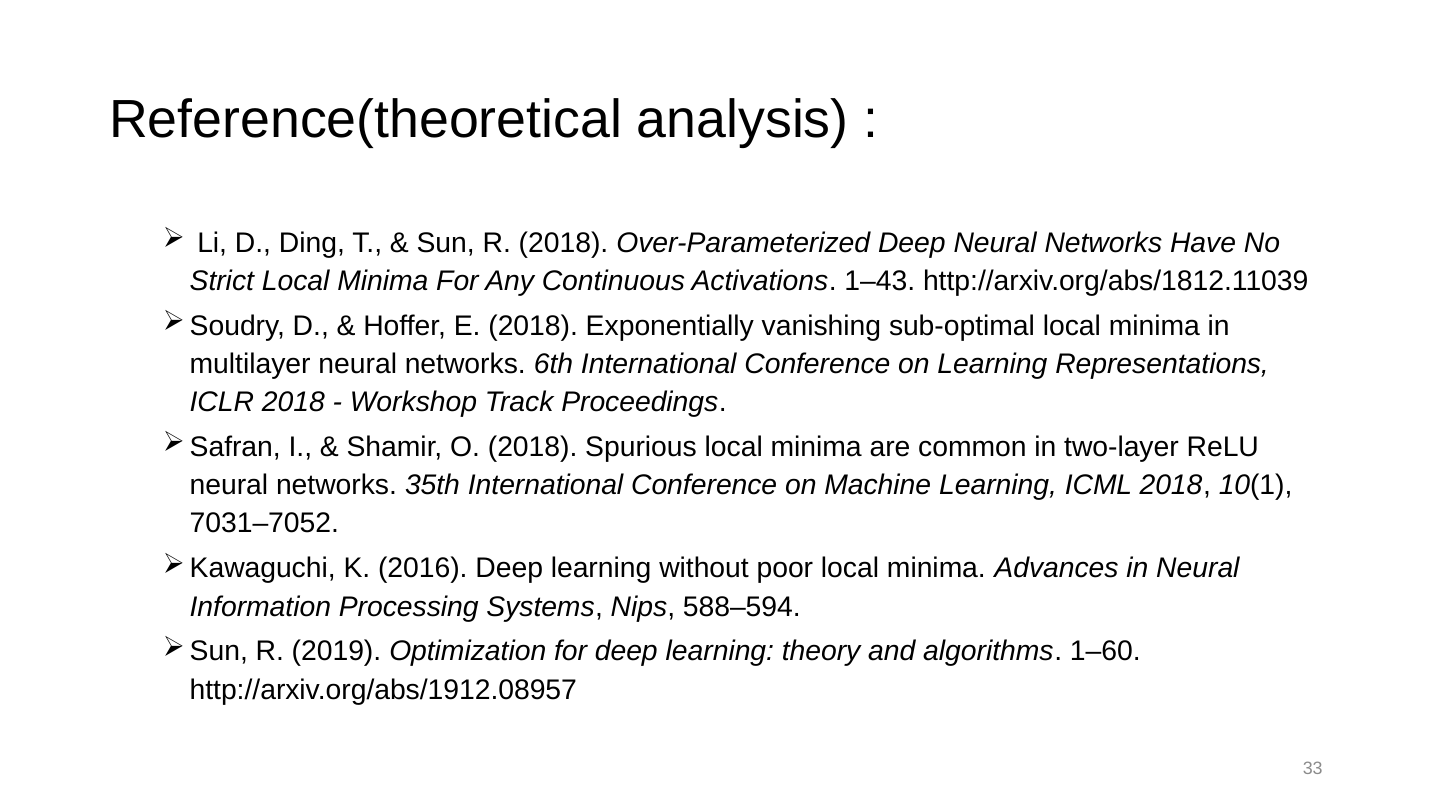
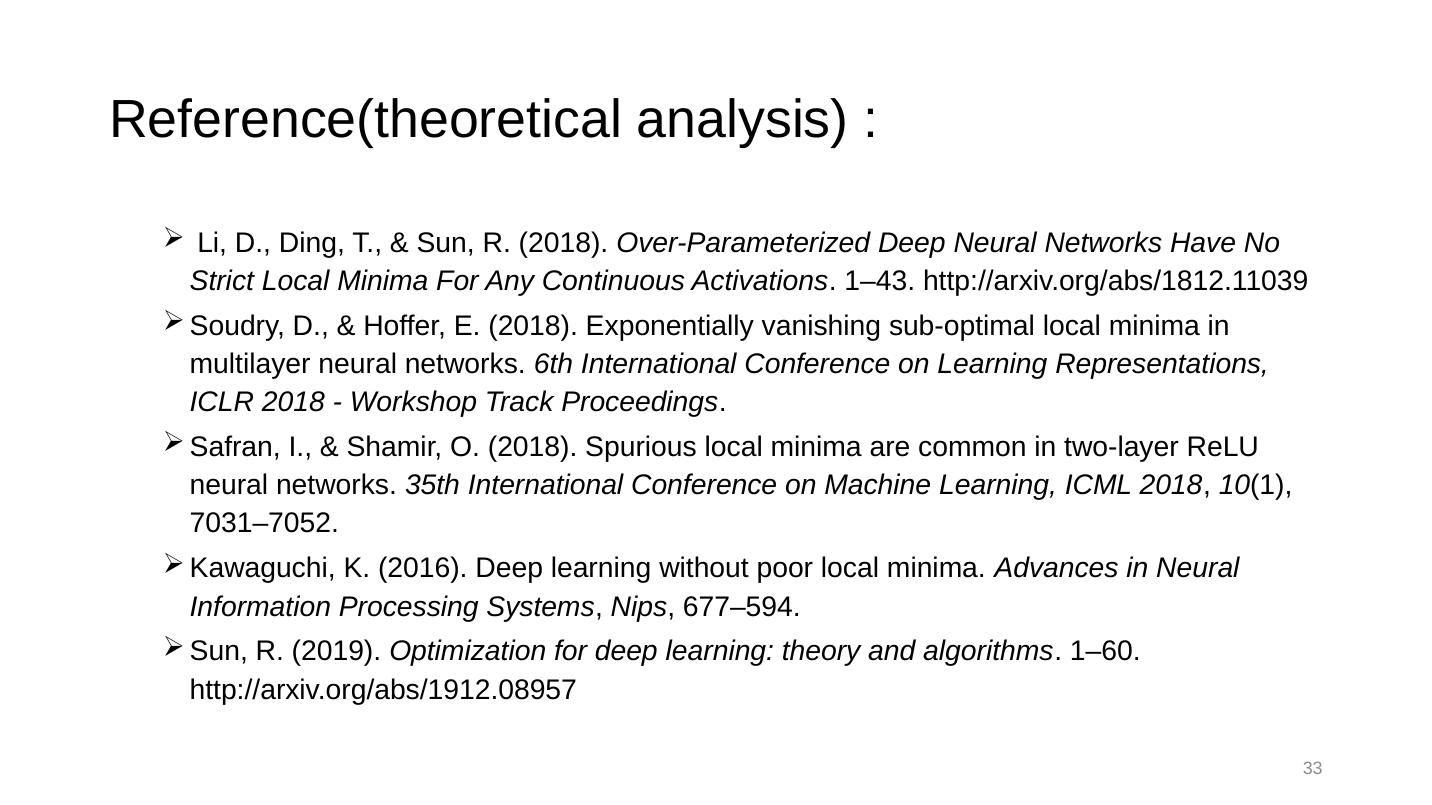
588–594: 588–594 -> 677–594
